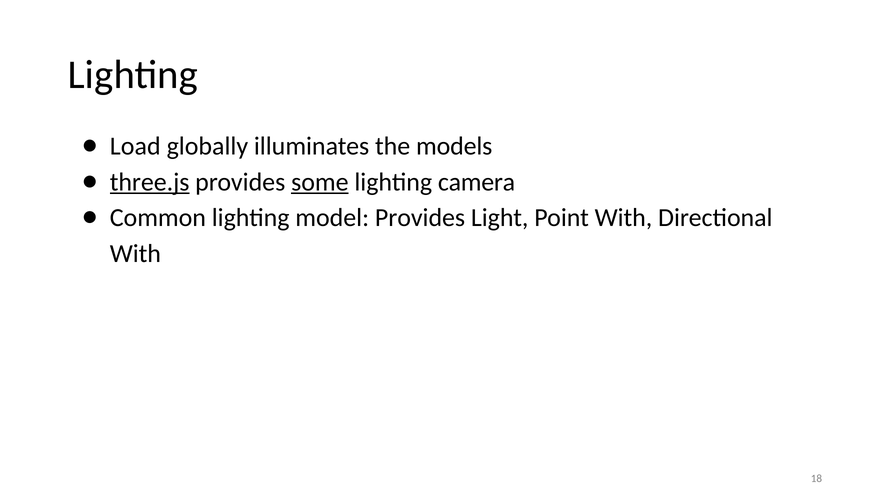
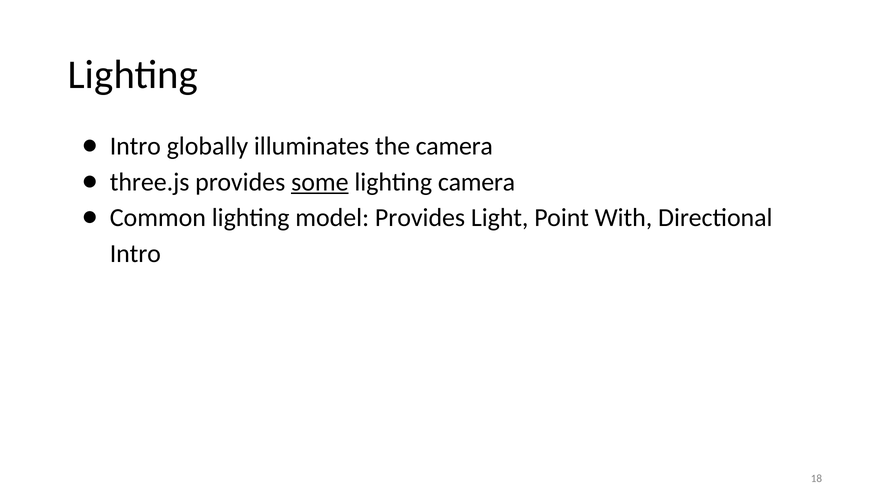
Load at (135, 146): Load -> Intro
the models: models -> camera
three.js underline: present -> none
With at (135, 253): With -> Intro
